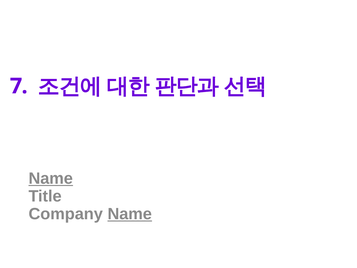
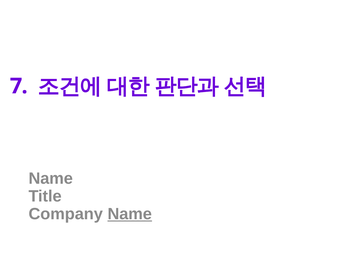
Name at (51, 178) underline: present -> none
